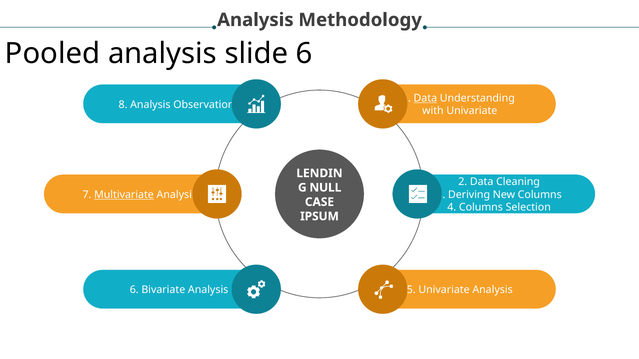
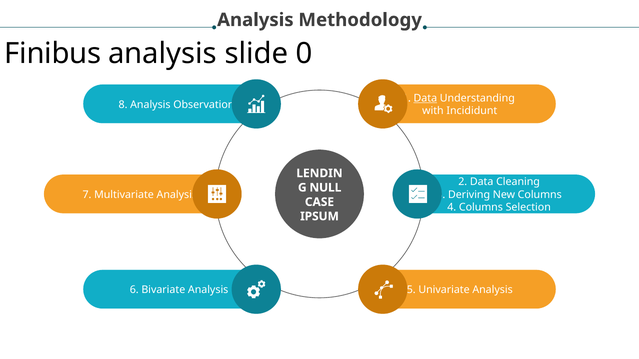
Pooled: Pooled -> Finibus
slide 6: 6 -> 0
with Univariate: Univariate -> Incididunt
Multivariate underline: present -> none
